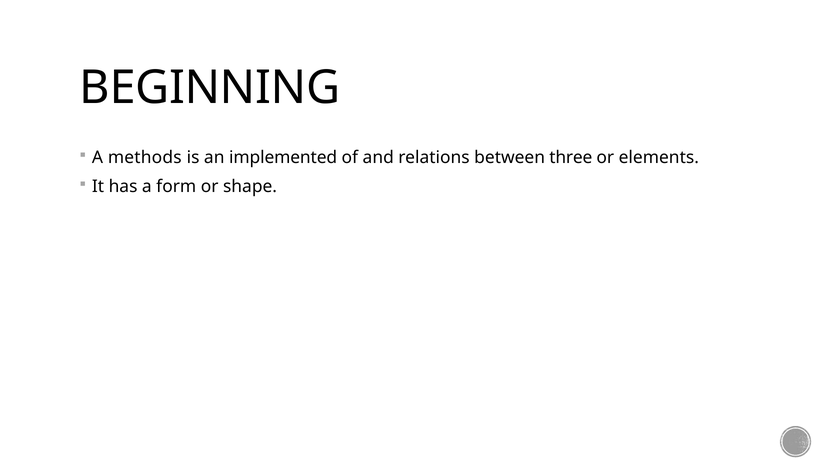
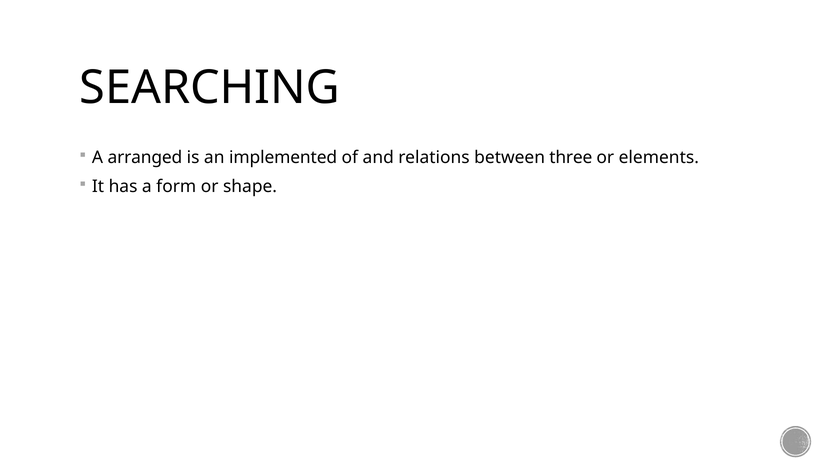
BEGINNING: BEGINNING -> SEARCHING
methods: methods -> arranged
